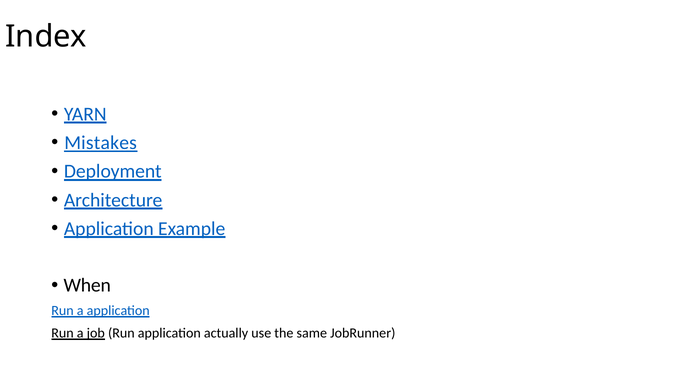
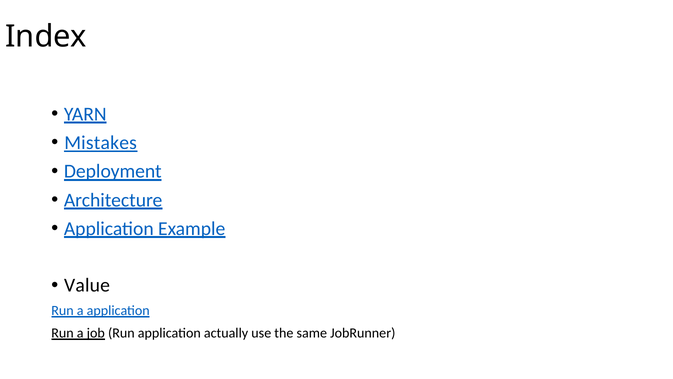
When: When -> Value
